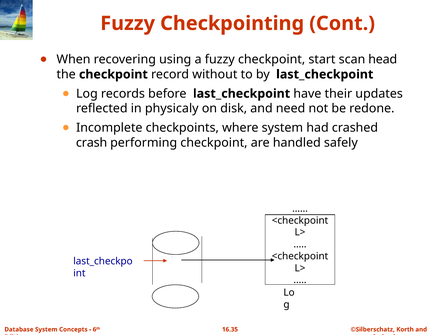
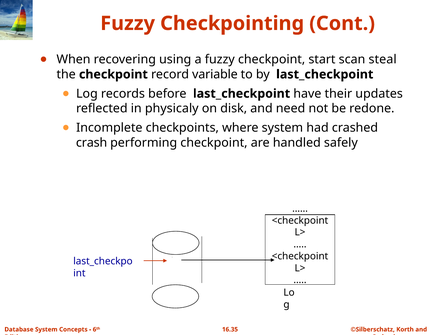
head: head -> steal
without: without -> variable
